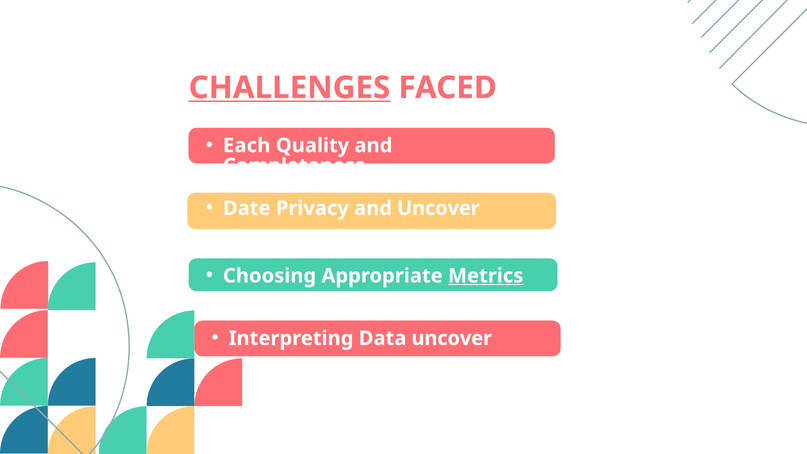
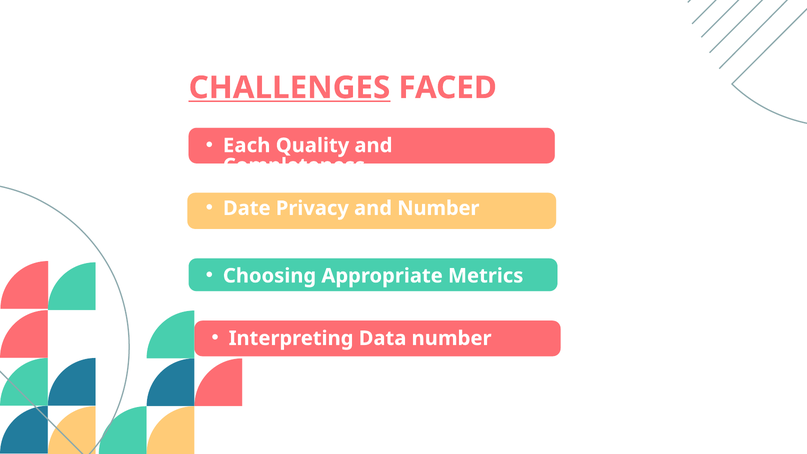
and Uncover: Uncover -> Number
Metrics underline: present -> none
Data uncover: uncover -> number
